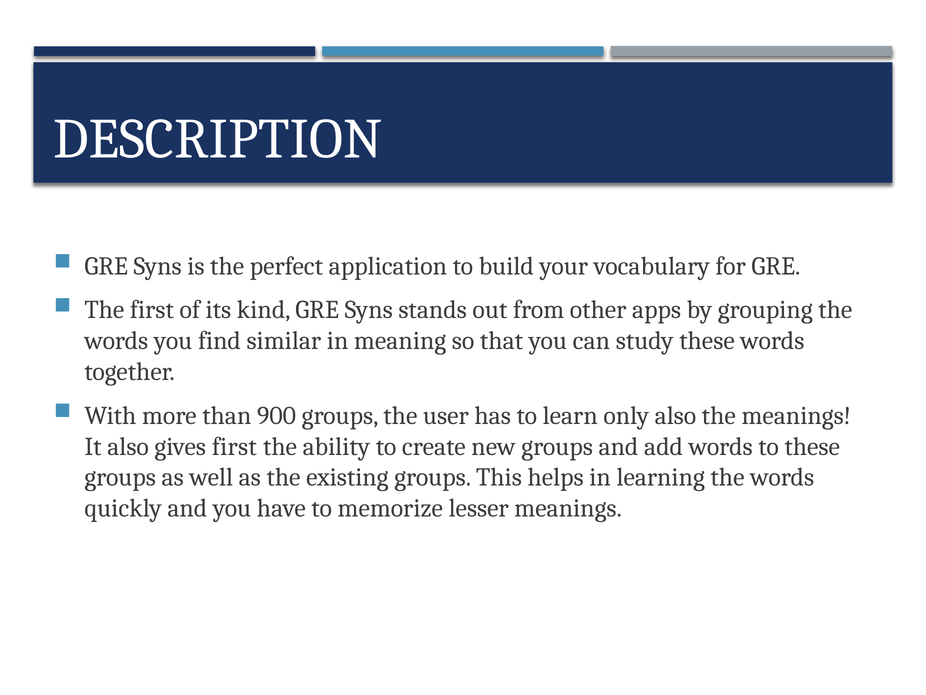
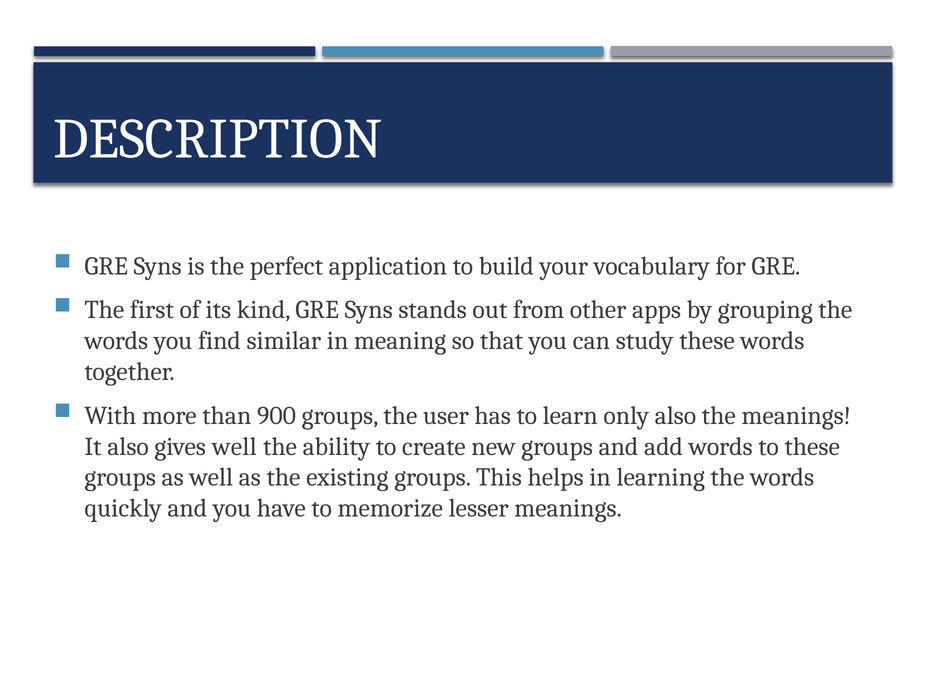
gives first: first -> well
